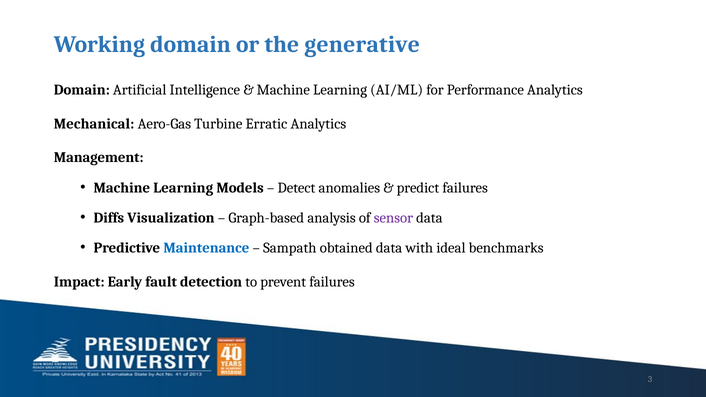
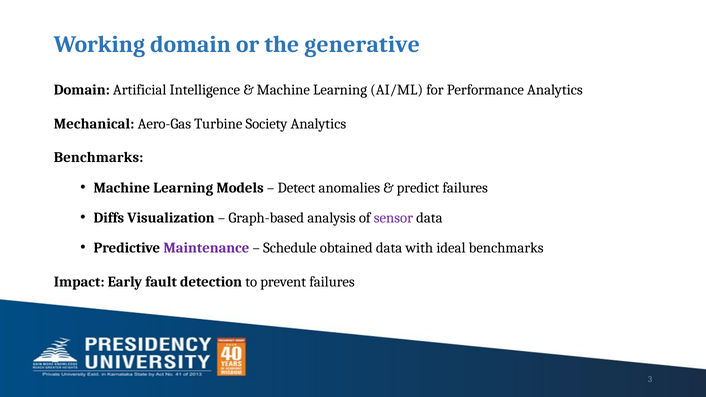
Erratic: Erratic -> Society
Management at (99, 158): Management -> Benchmarks
Maintenance colour: blue -> purple
Sampath: Sampath -> Schedule
